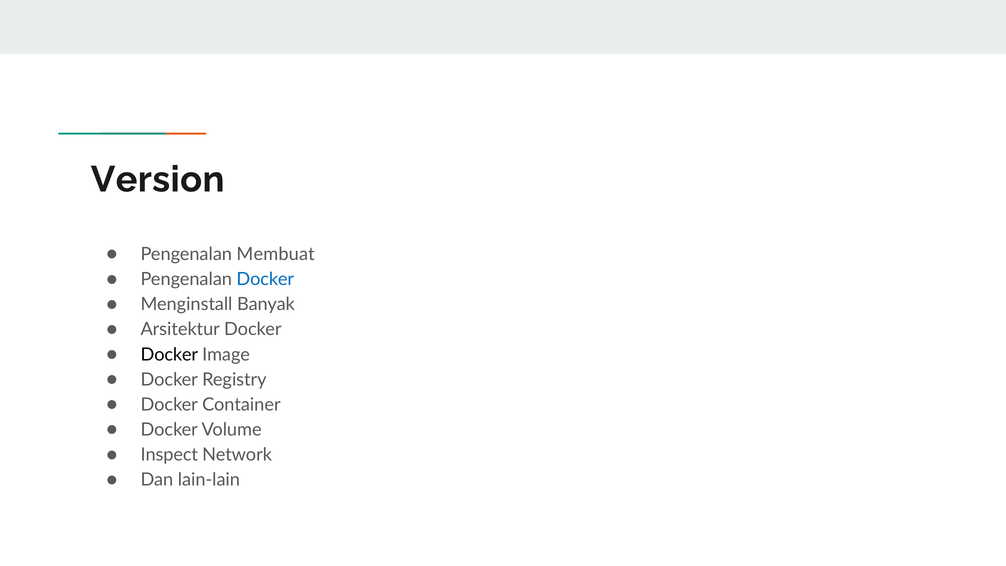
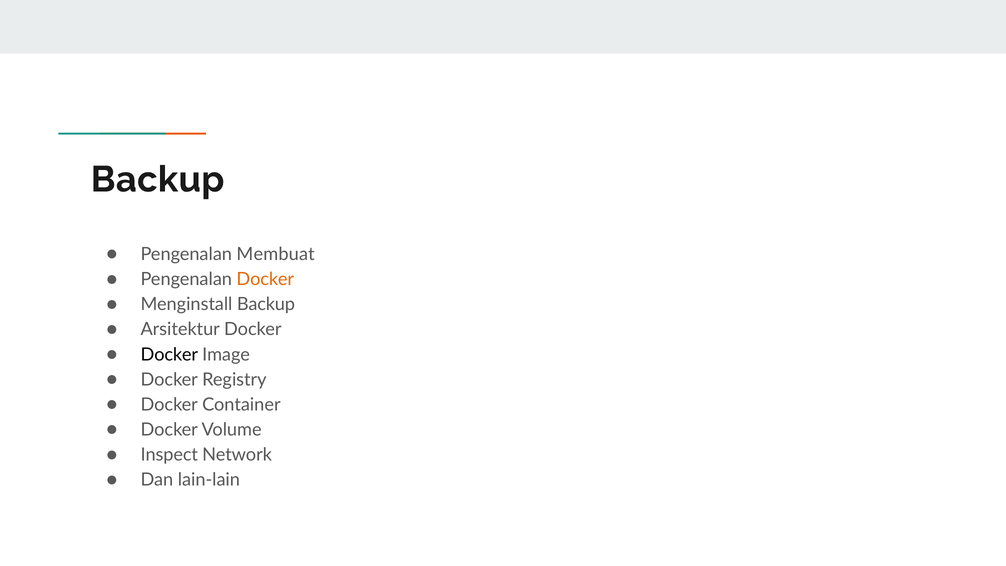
Version at (158, 179): Version -> Backup
Docker at (265, 279) colour: blue -> orange
Menginstall Banyak: Banyak -> Backup
